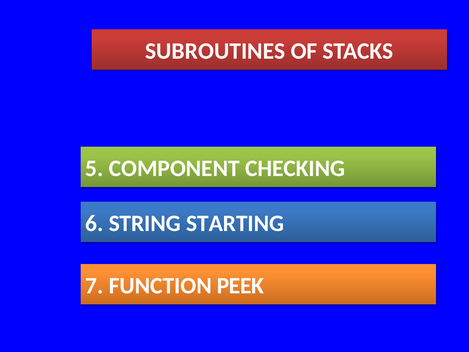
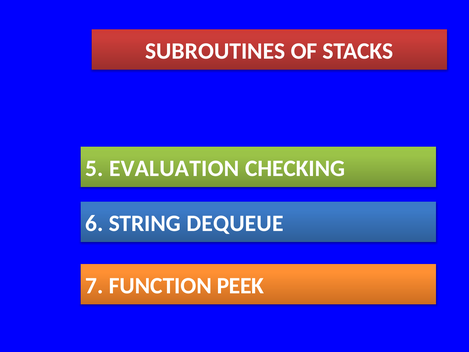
COMPONENT: COMPONENT -> EVALUATION
STARTING: STARTING -> DEQUEUE
